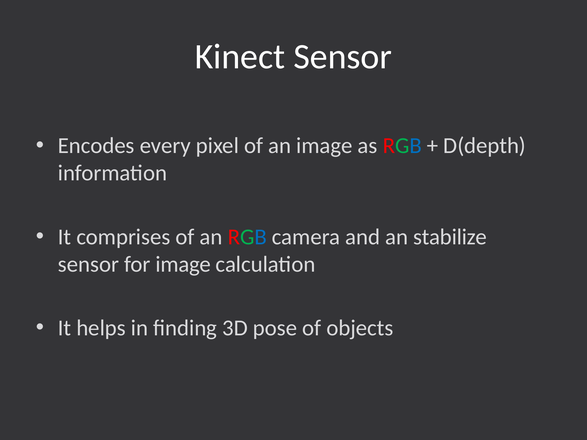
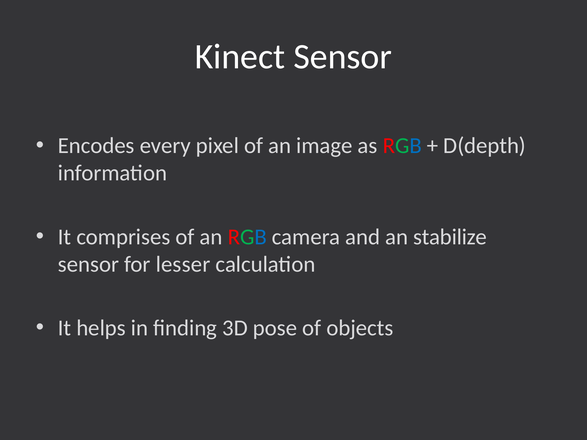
for image: image -> lesser
